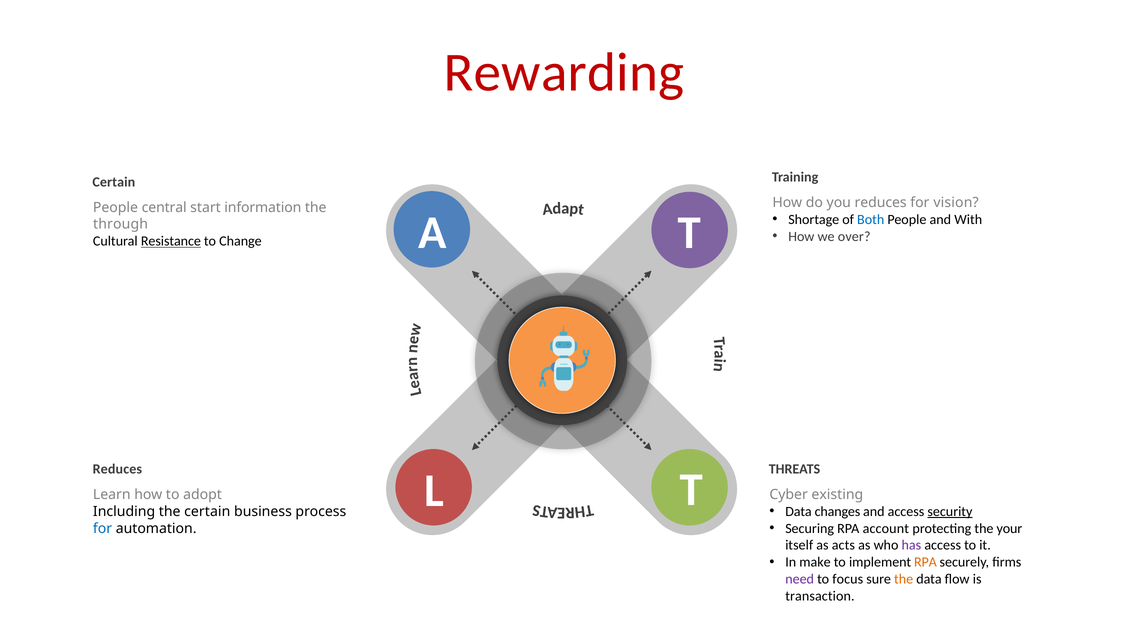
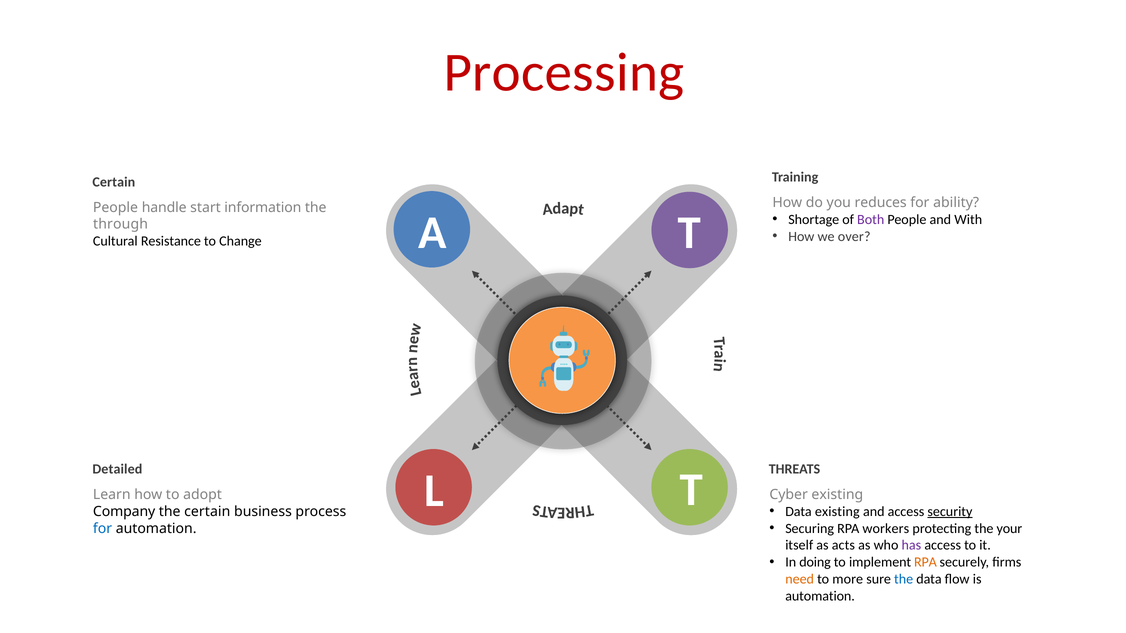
Rewarding: Rewarding -> Processing
vision: vision -> ability
central: central -> handle
Both colour: blue -> purple
Resistance underline: present -> none
Reduces at (117, 469): Reduces -> Detailed
Data changes: changes -> existing
Including: Including -> Company
account: account -> workers
make: make -> doing
need colour: purple -> orange
focus: focus -> more
the at (904, 579) colour: orange -> blue
transaction at (820, 596): transaction -> automation
